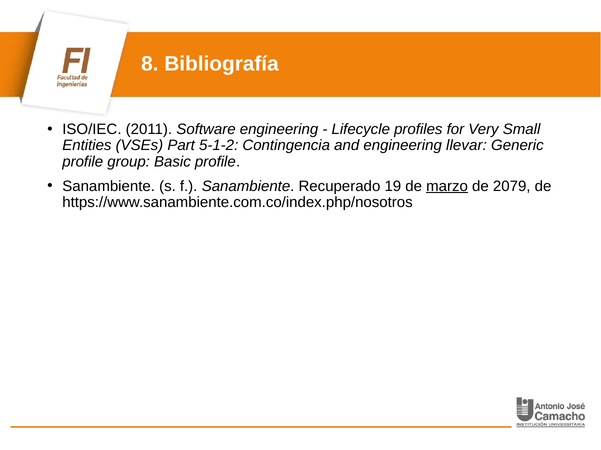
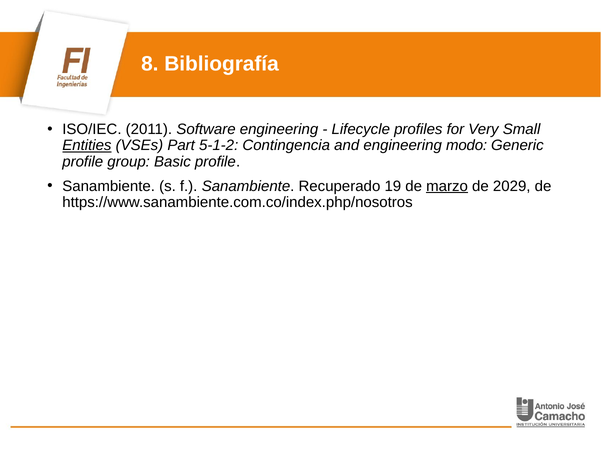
Entities underline: none -> present
llevar: llevar -> modo
2079: 2079 -> 2029
